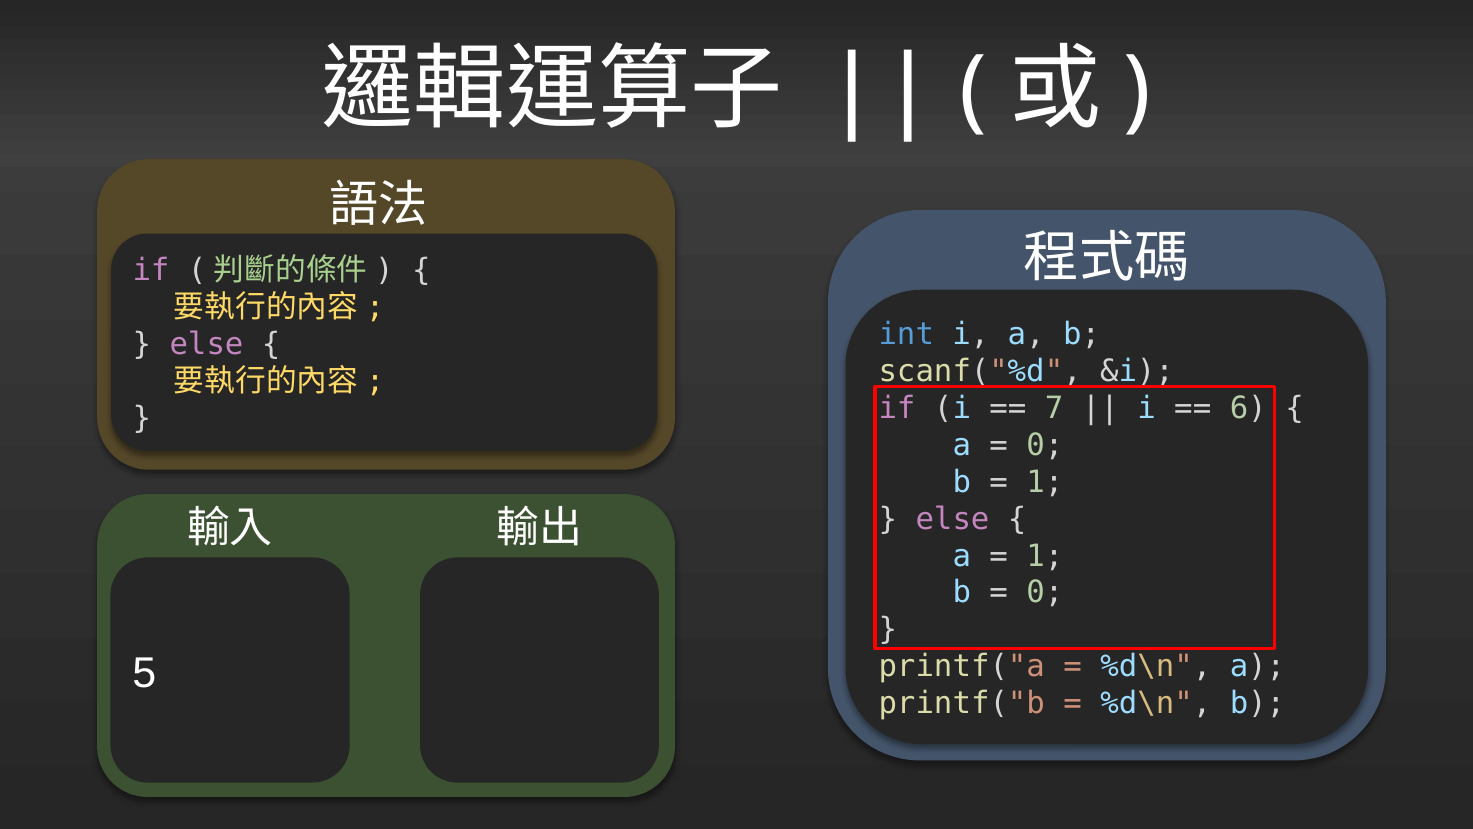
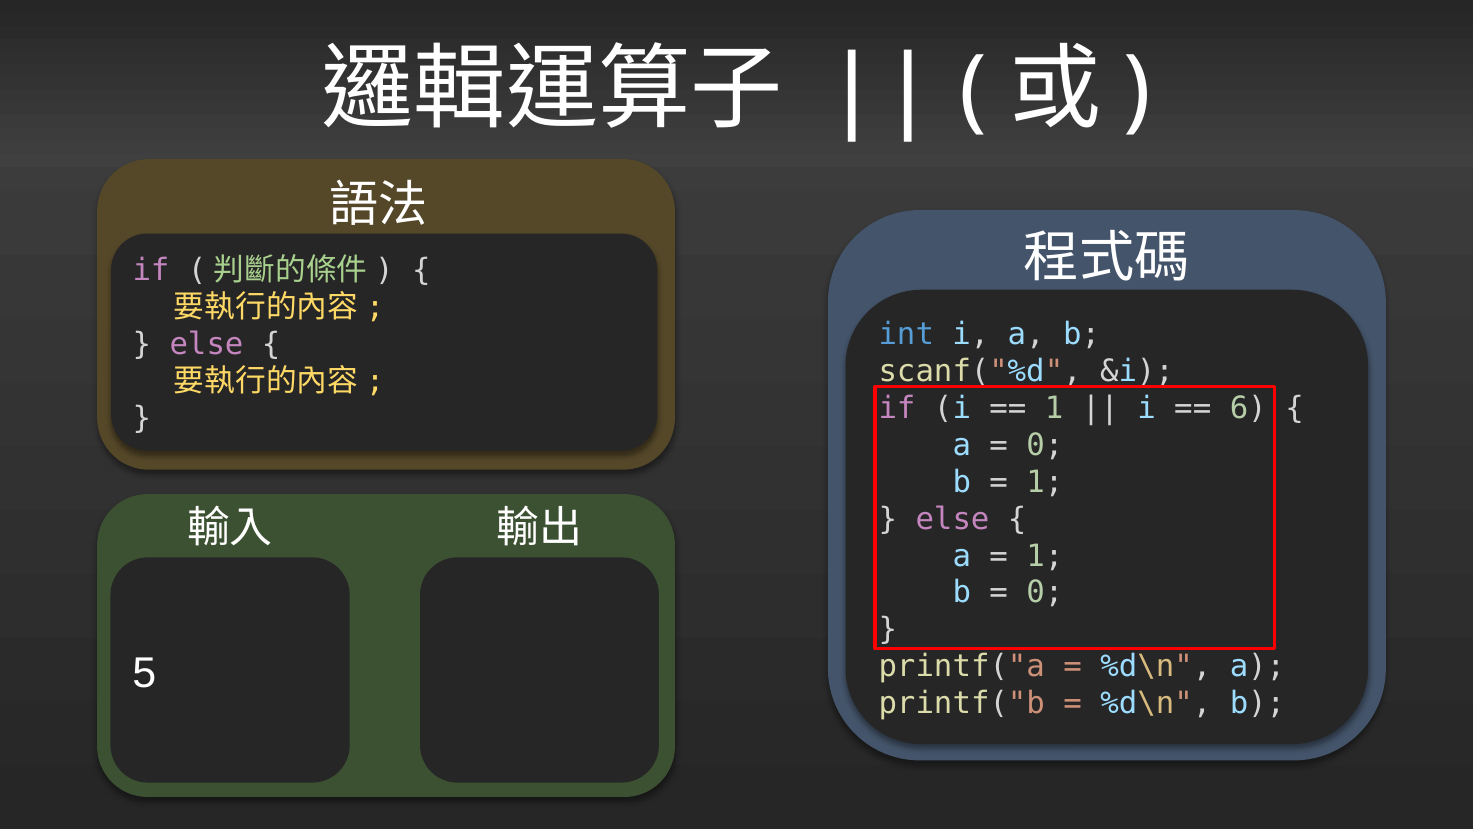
7 at (1054, 408): 7 -> 1
